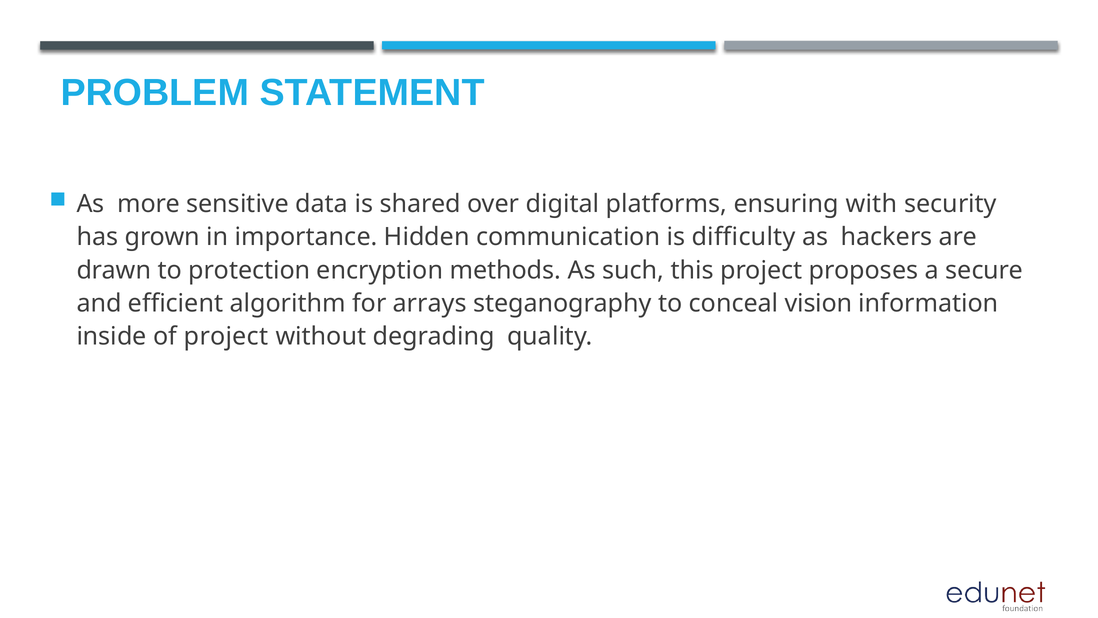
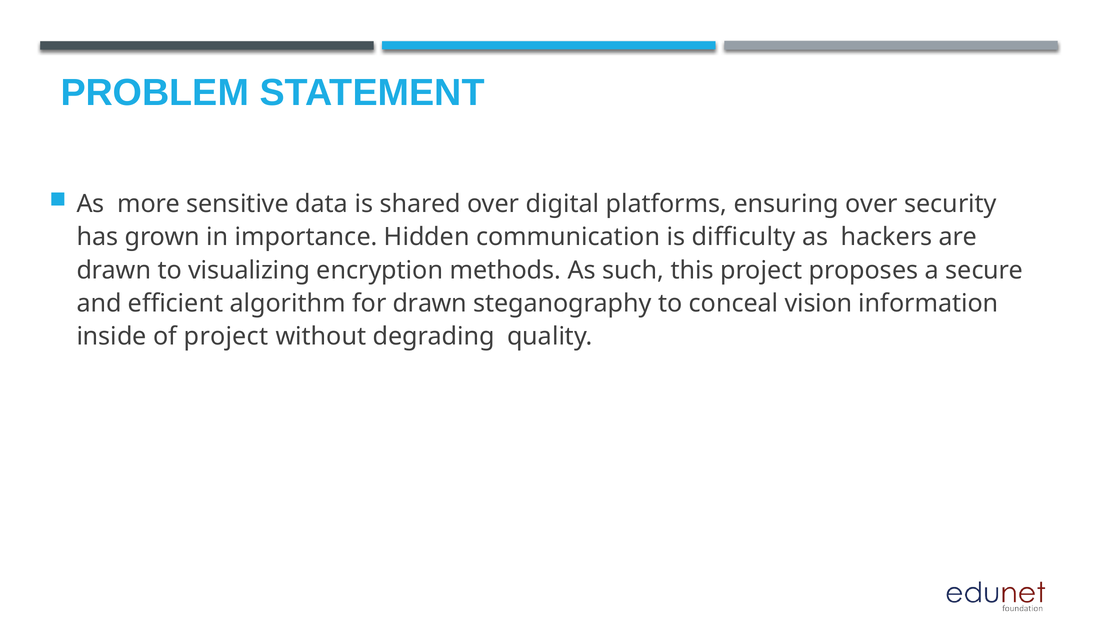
ensuring with: with -> over
protection: protection -> visualizing
for arrays: arrays -> drawn
